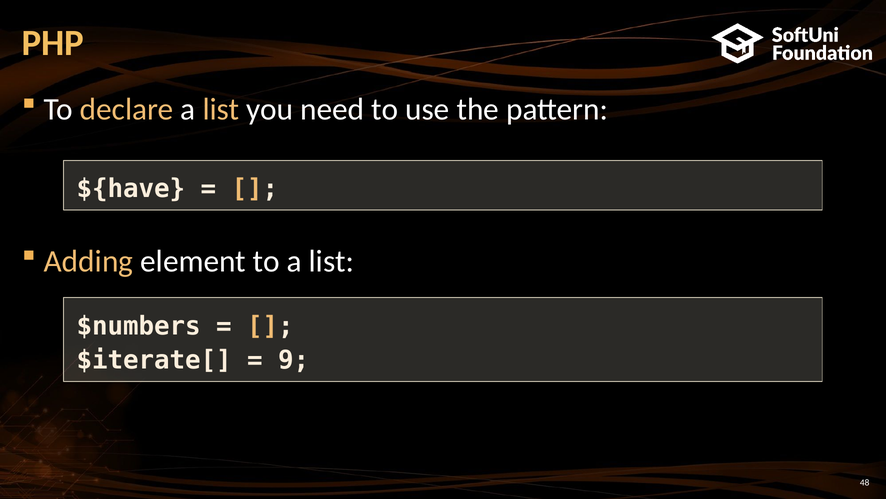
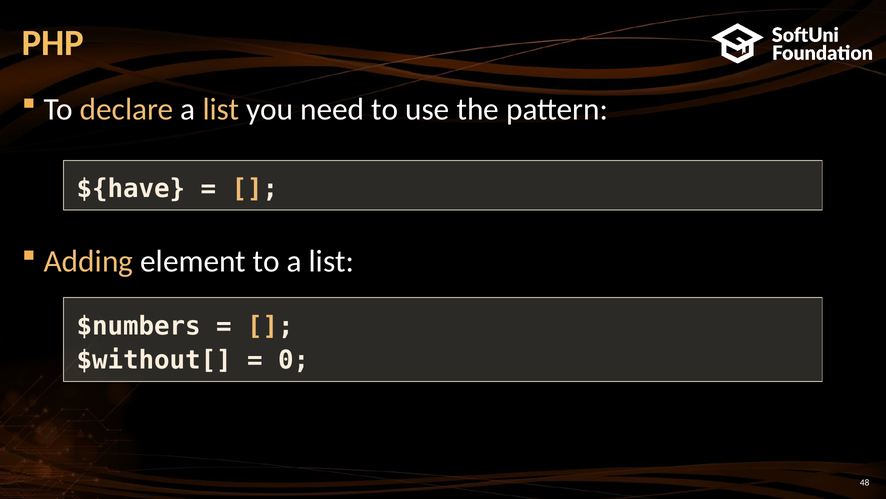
$iterate[: $iterate[ -> $without[
9: 9 -> 0
